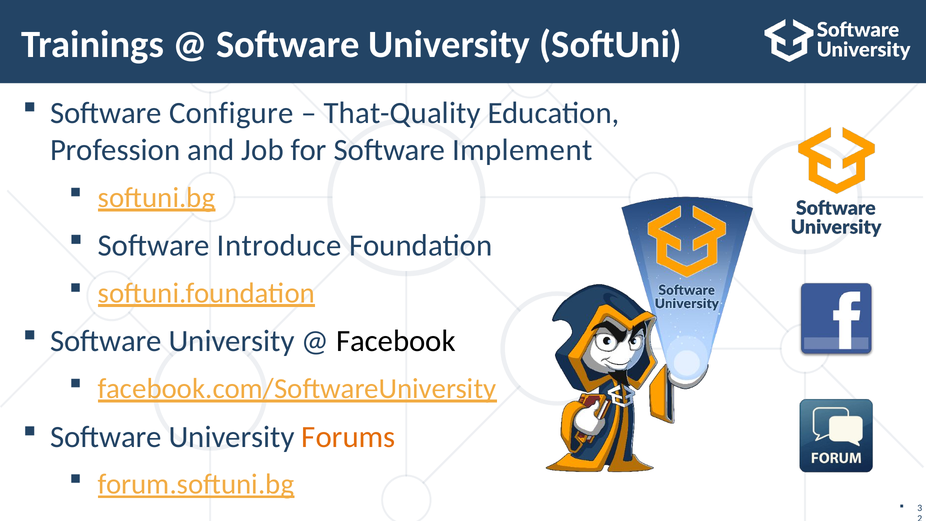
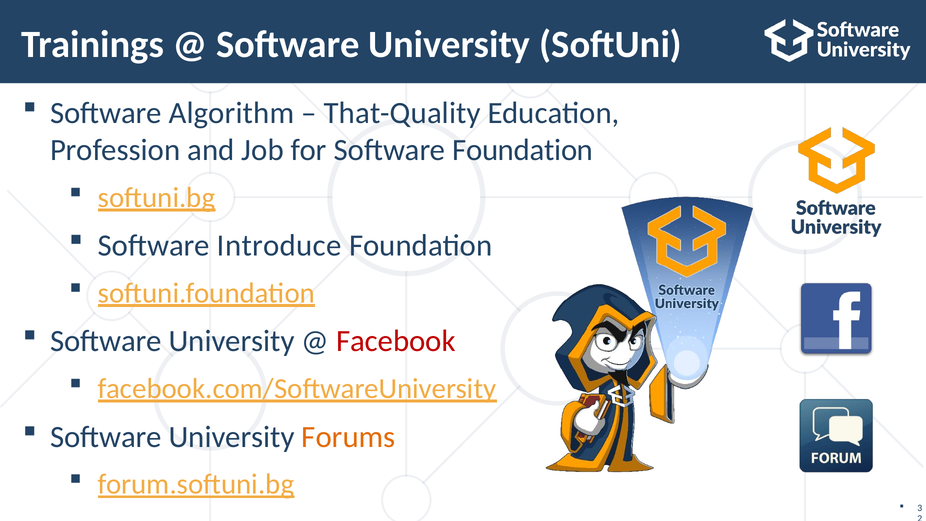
Configure: Configure -> Algorithm
Software Implement: Implement -> Foundation
Facebook colour: black -> red
